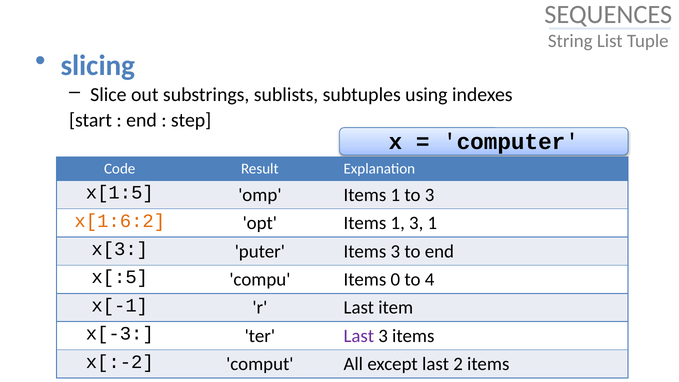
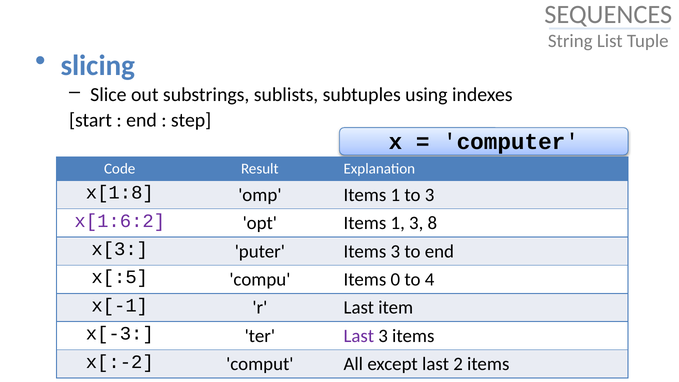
x[1:5: x[1:5 -> x[1:8
x[1:6:2 colour: orange -> purple
3 1: 1 -> 8
